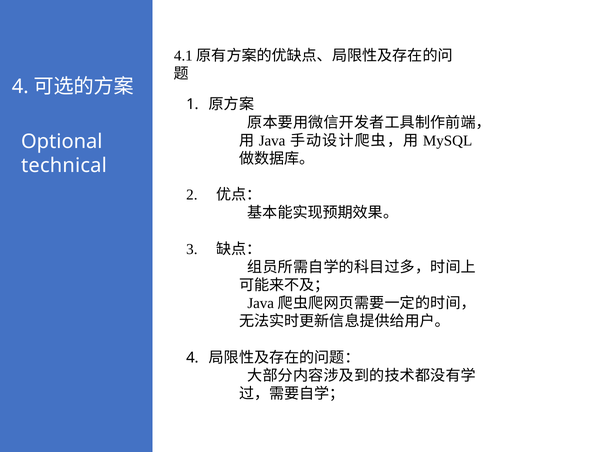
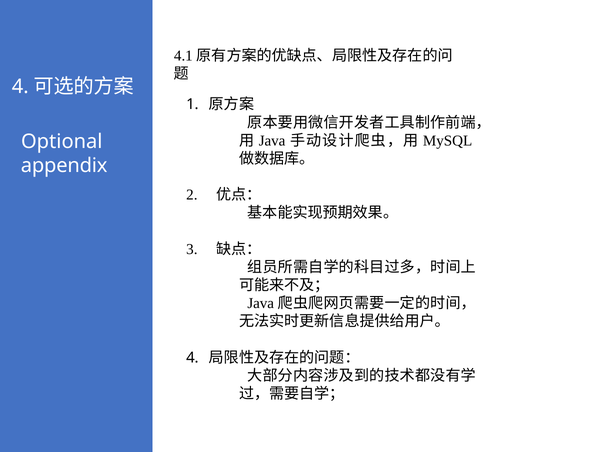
technical: technical -> appendix
